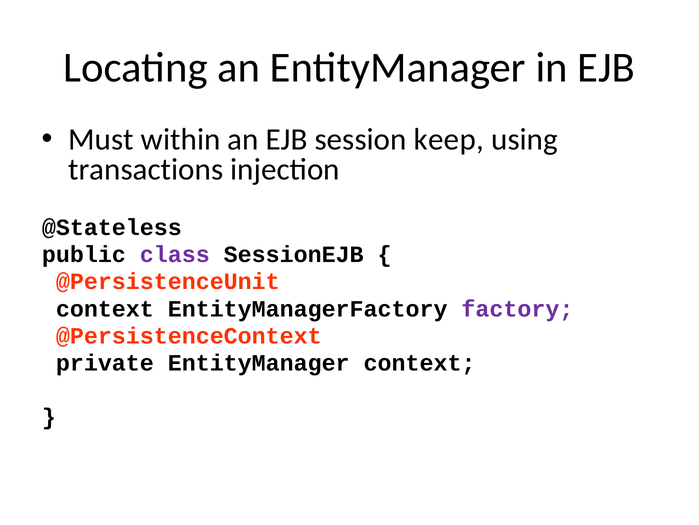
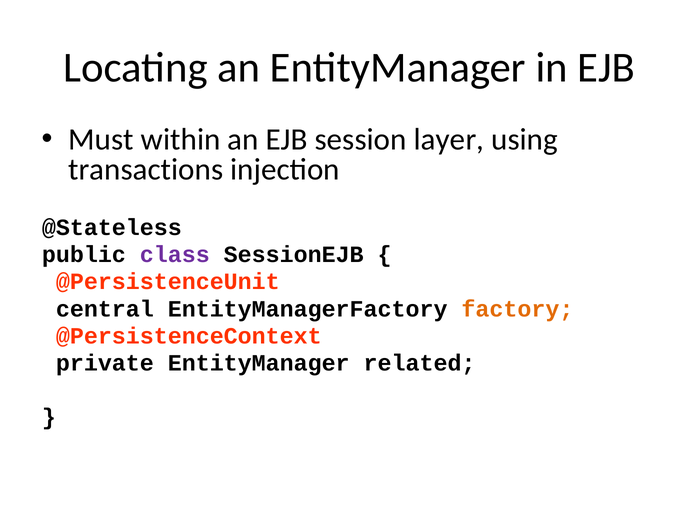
keep: keep -> layer
context at (105, 308): context -> central
factory colour: purple -> orange
EntityManager context: context -> related
